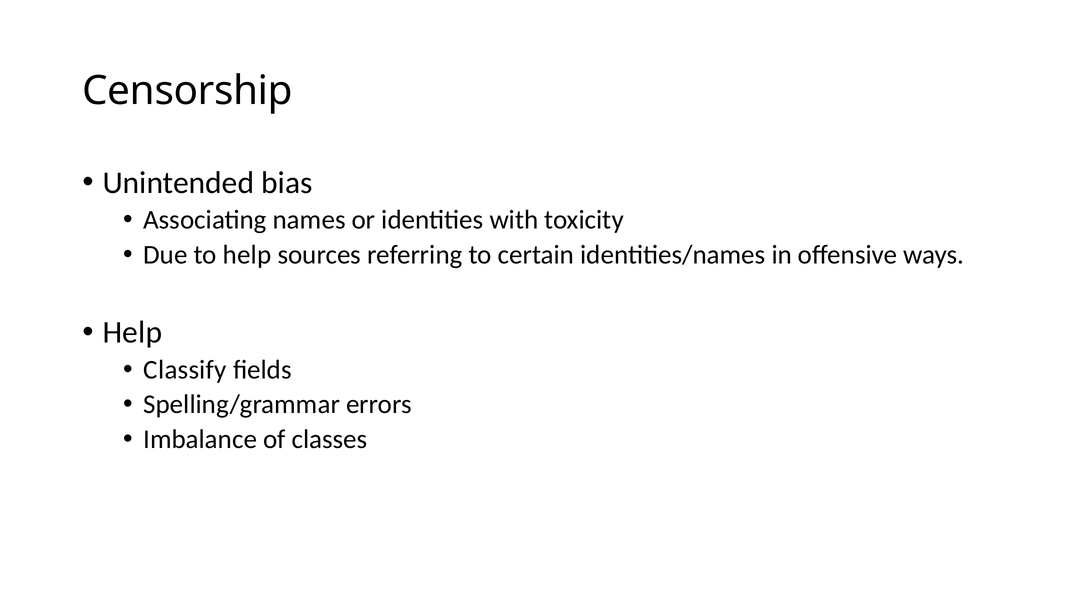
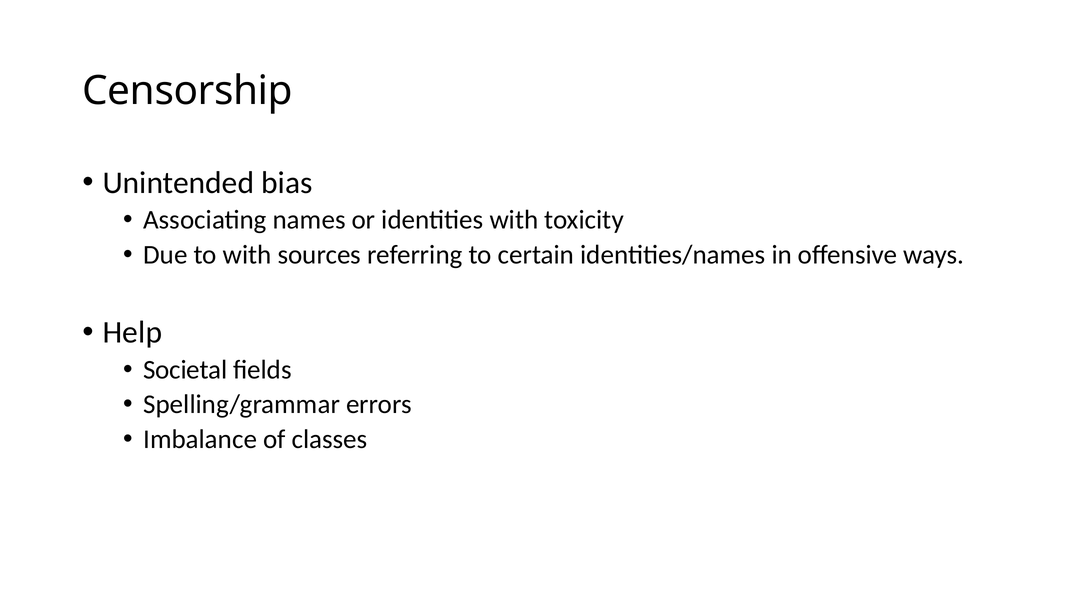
to help: help -> with
Classify: Classify -> Societal
